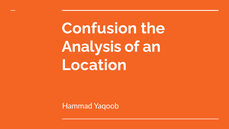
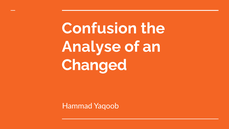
Analysis: Analysis -> Analyse
Location: Location -> Changed
